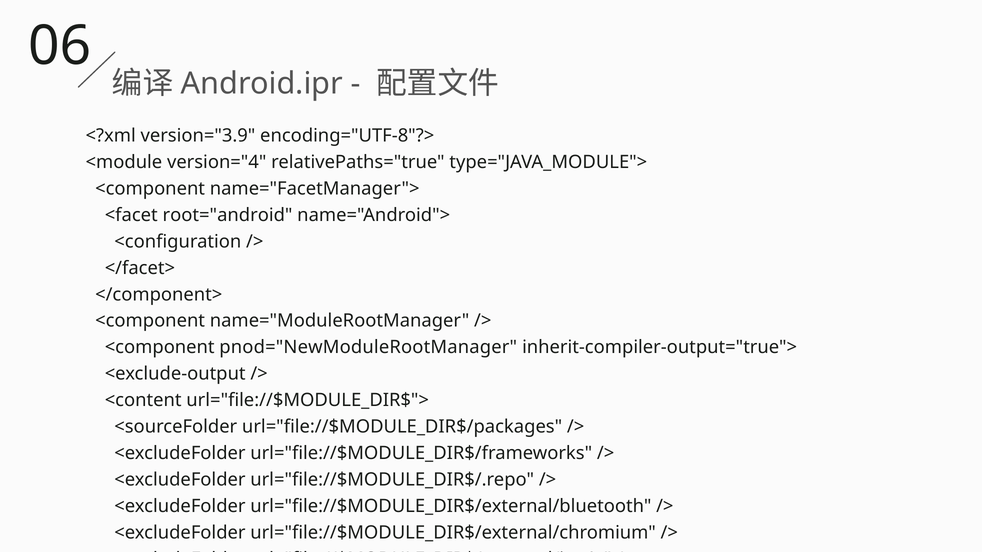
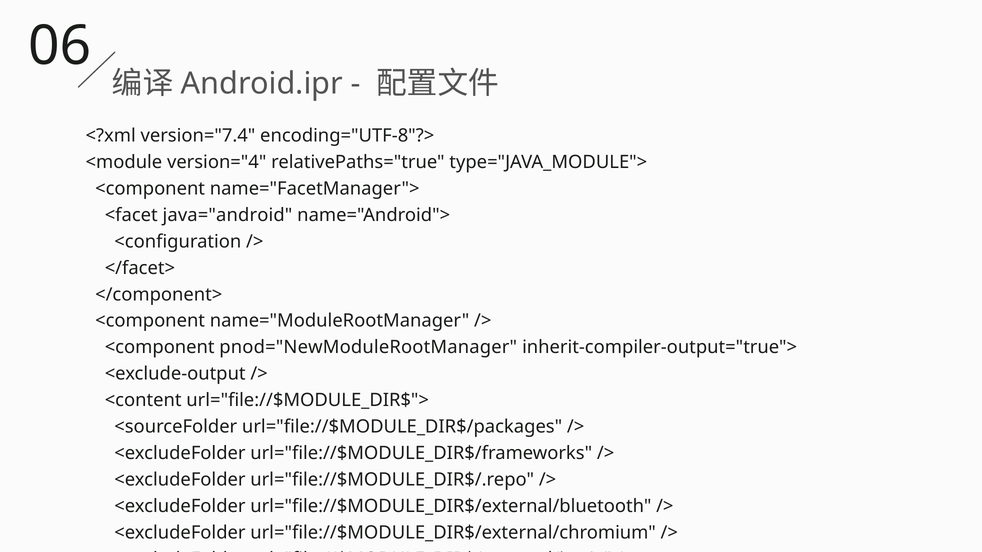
version="3.9: version="3.9 -> version="7.4
root="android: root="android -> java="android
